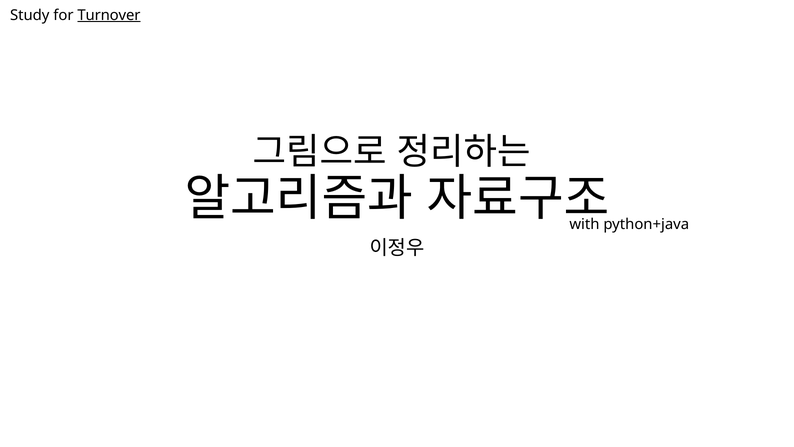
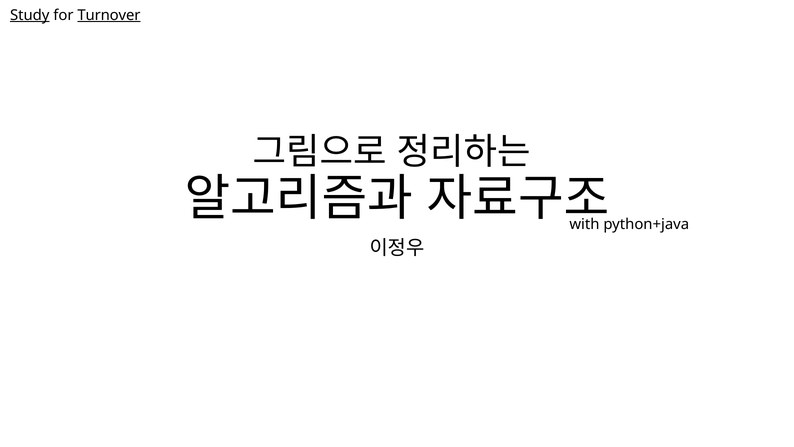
Study underline: none -> present
